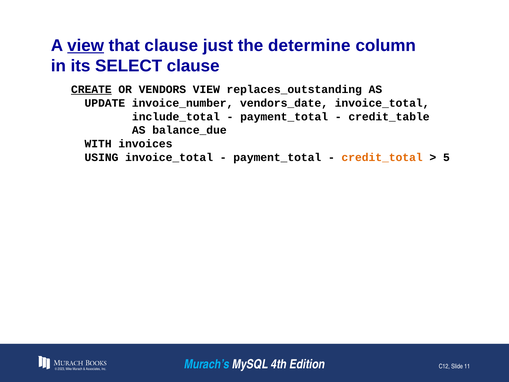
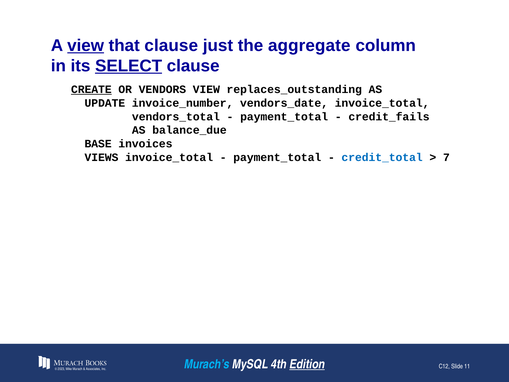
determine: determine -> aggregate
SELECT underline: none -> present
include_total: include_total -> vendors_total
credit_table: credit_table -> credit_fails
WITH: WITH -> BASE
USING: USING -> VIEWS
credit_total colour: orange -> blue
5: 5 -> 7
Edition underline: none -> present
